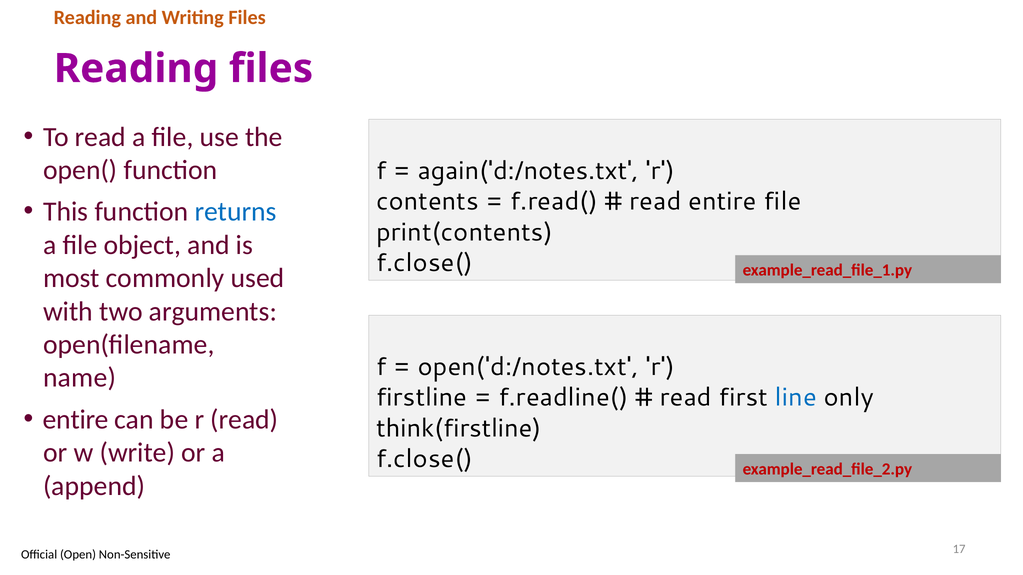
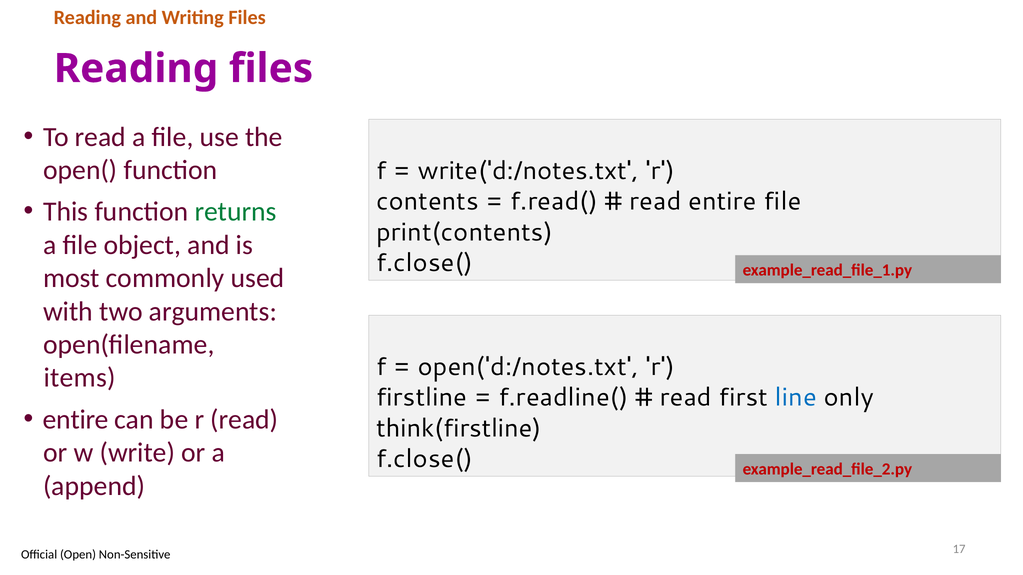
again('d:/notes.txt: again('d:/notes.txt -> write('d:/notes.txt
returns colour: blue -> green
name: name -> items
